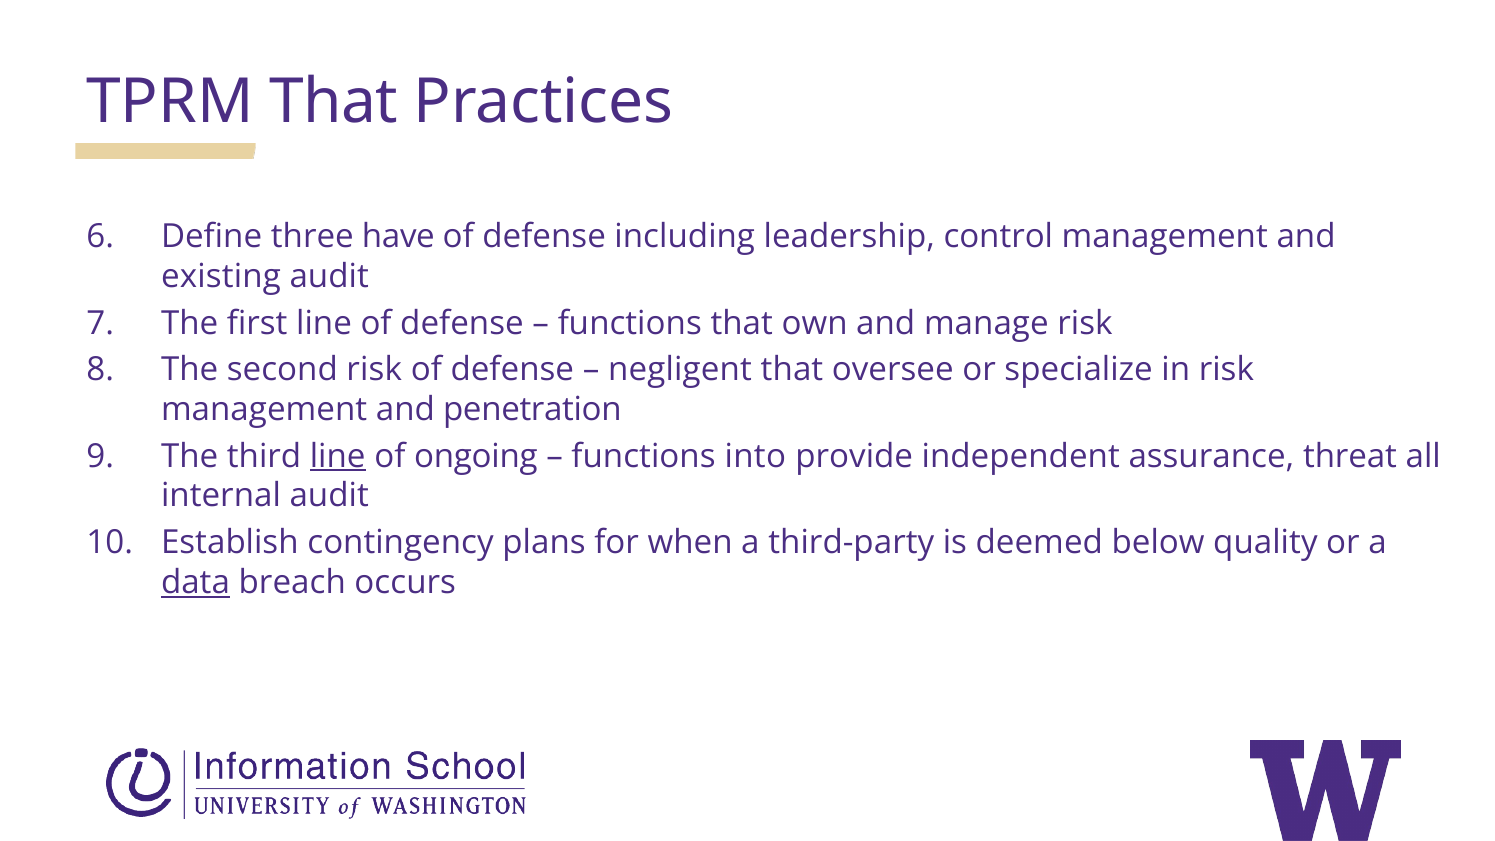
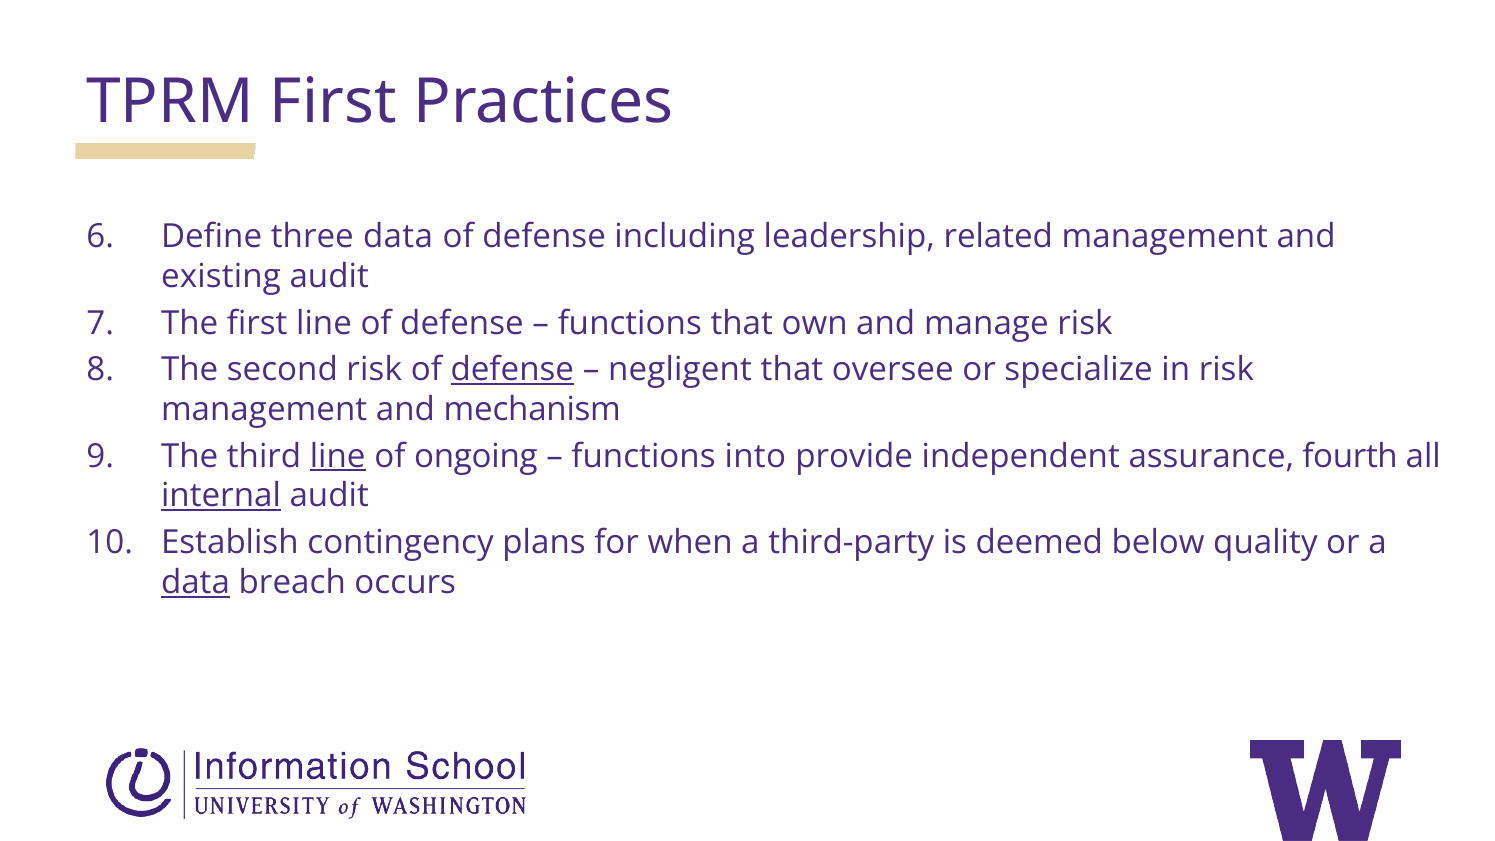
TPRM That: That -> First
three have: have -> data
control: control -> related
defense at (512, 370) underline: none -> present
penetration: penetration -> mechanism
threat: threat -> fourth
internal underline: none -> present
